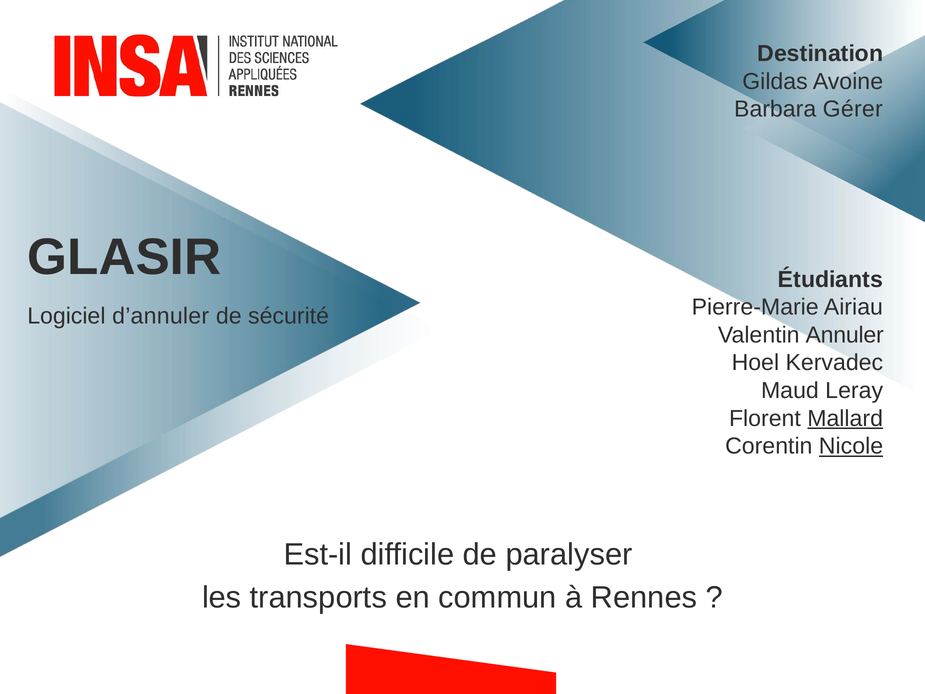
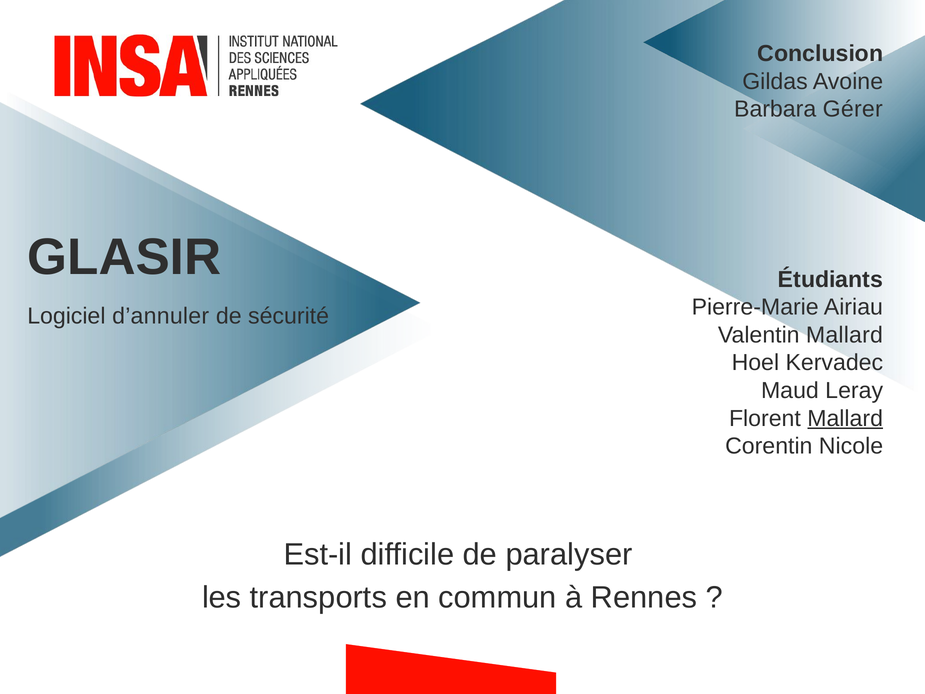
Destination: Destination -> Conclusion
Valentin Annuler: Annuler -> Mallard
Nicole underline: present -> none
